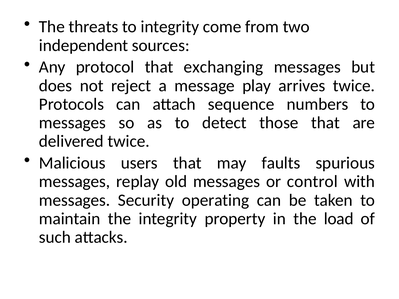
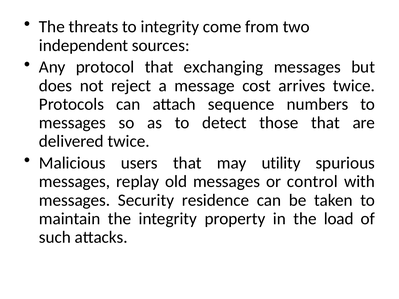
play: play -> cost
faults: faults -> utility
operating: operating -> residence
